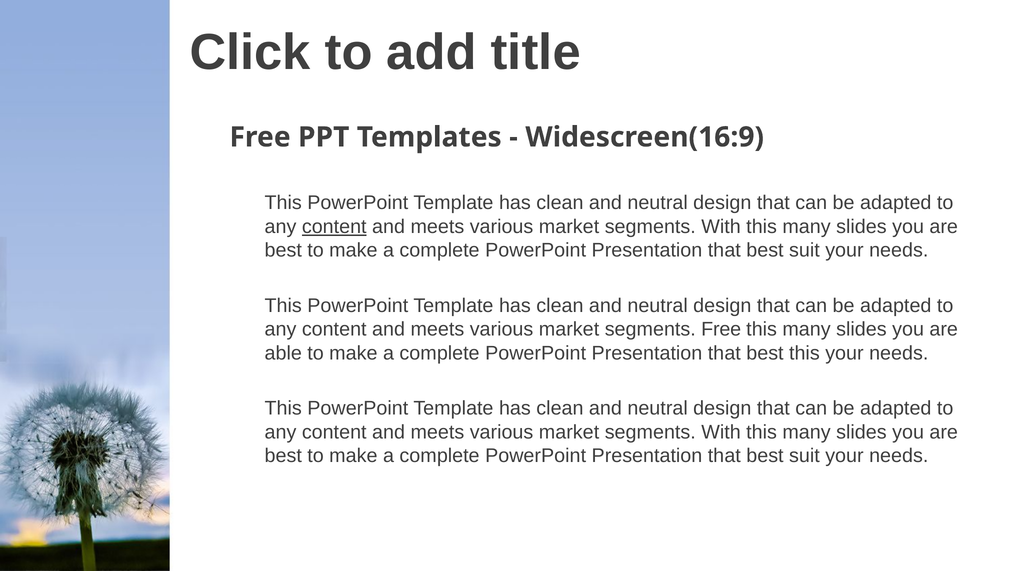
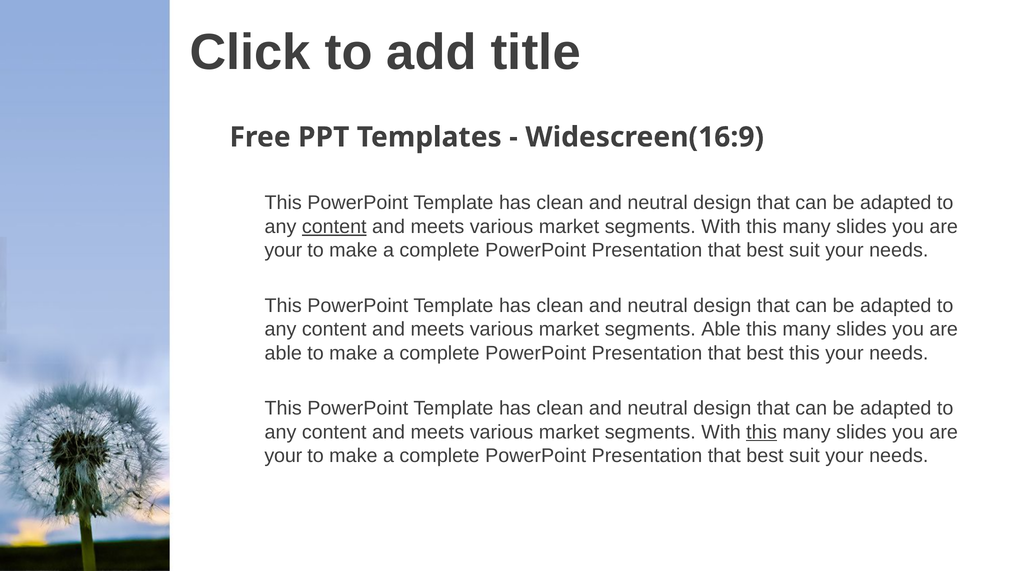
best at (283, 250): best -> your
segments Free: Free -> Able
this at (762, 432) underline: none -> present
best at (283, 455): best -> your
